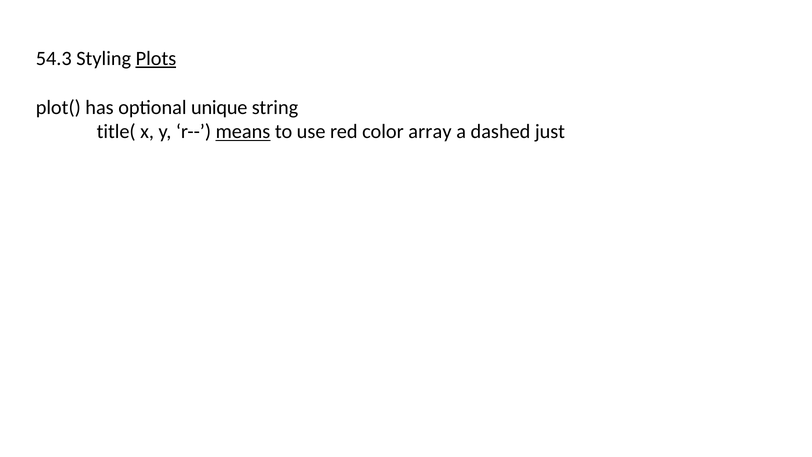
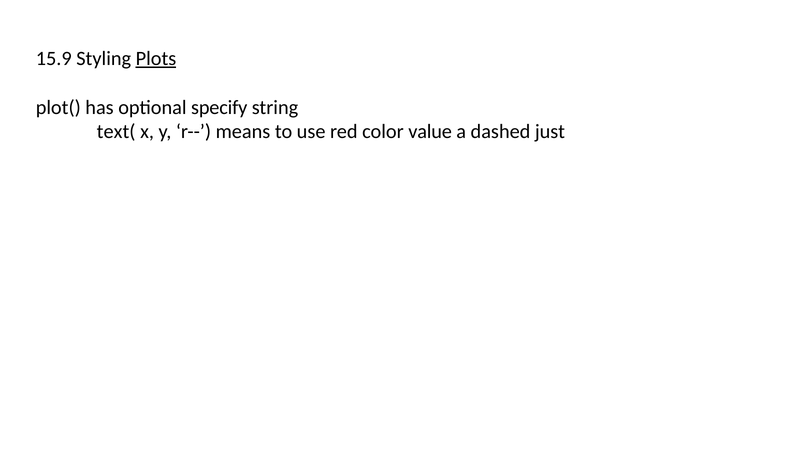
54.3: 54.3 -> 15.9
unique: unique -> specify
title(: title( -> text(
means underline: present -> none
array: array -> value
